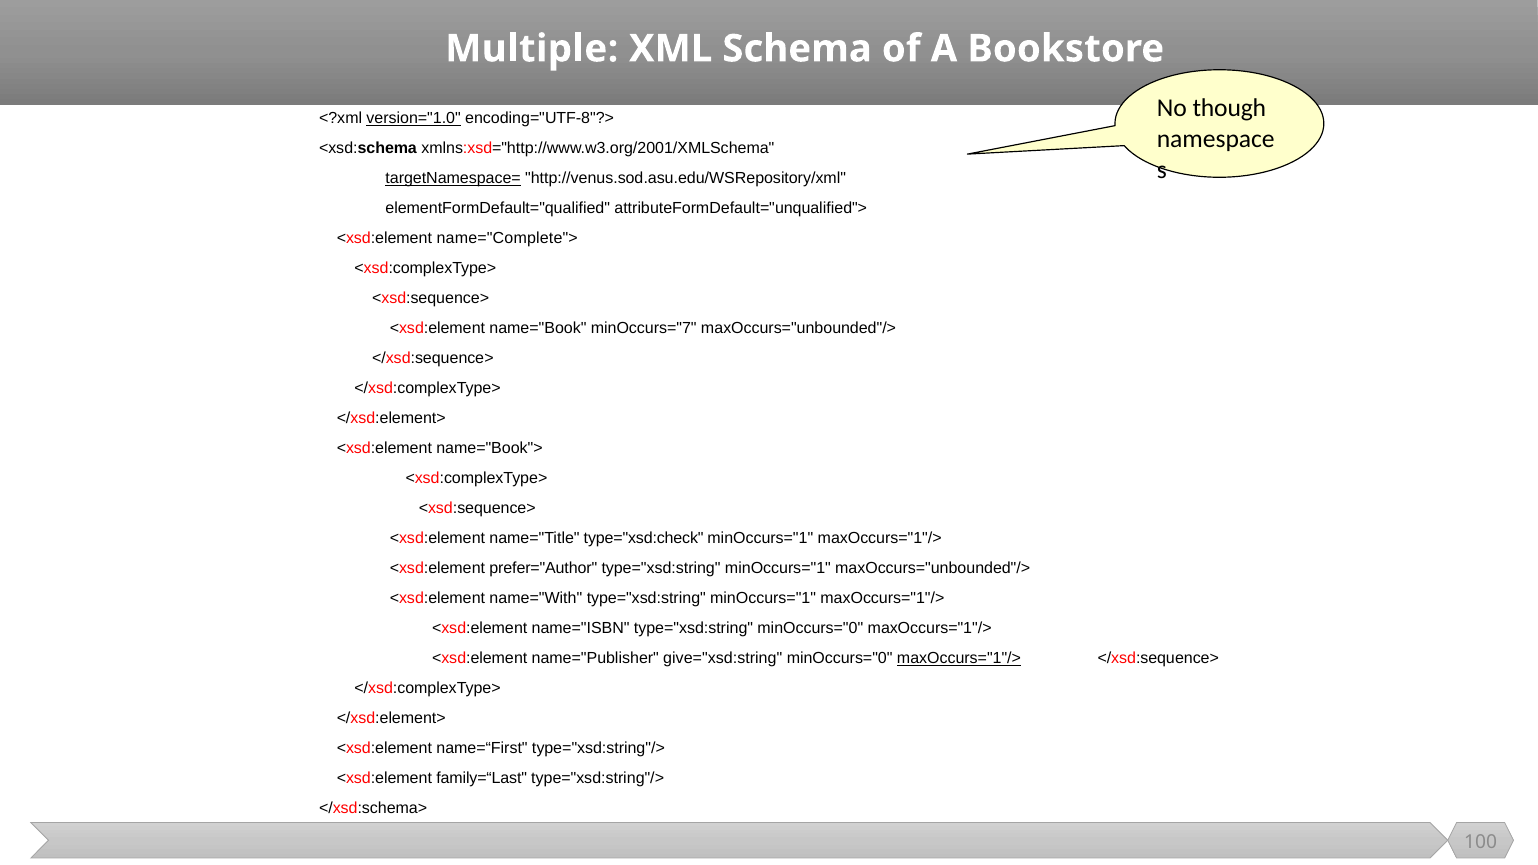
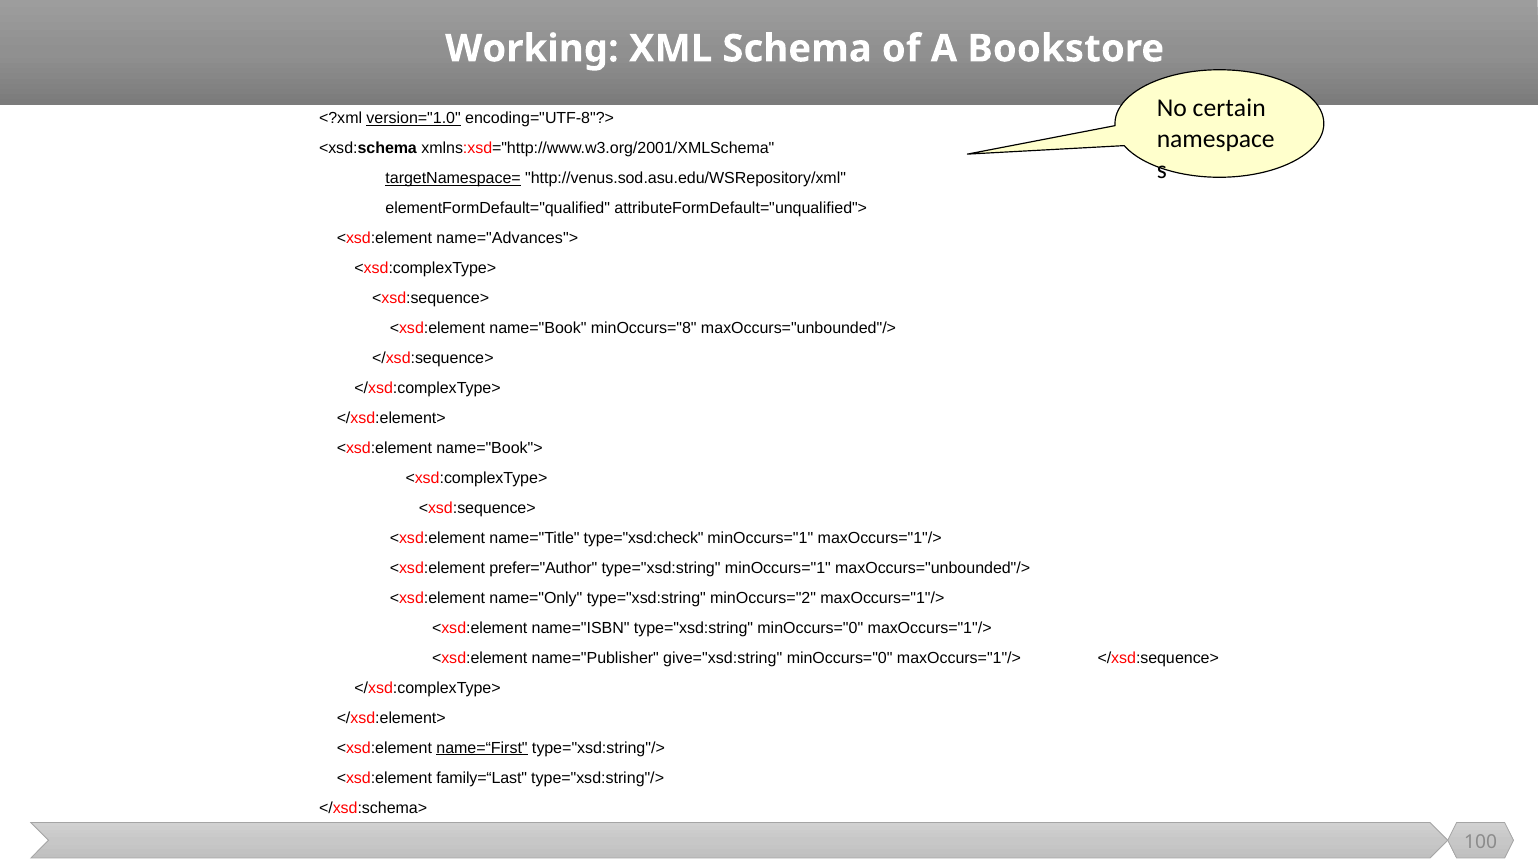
Multiple: Multiple -> Working
though: though -> certain
name="Complete">: name="Complete"> -> name="Advances">
minOccurs="7: minOccurs="7 -> minOccurs="8
name="With: name="With -> name="Only
minOccurs="1 at (763, 598): minOccurs="1 -> minOccurs="2
maxOccurs="1"/> at (959, 658) underline: present -> none
name=“First underline: none -> present
